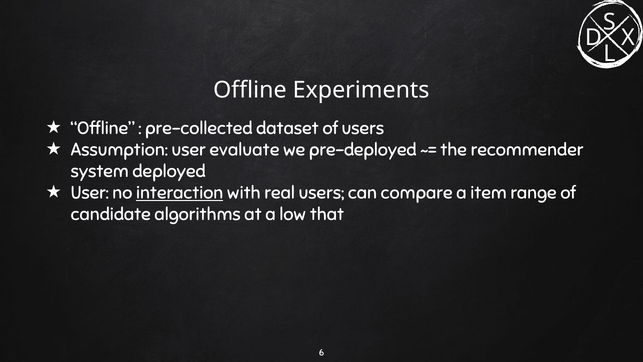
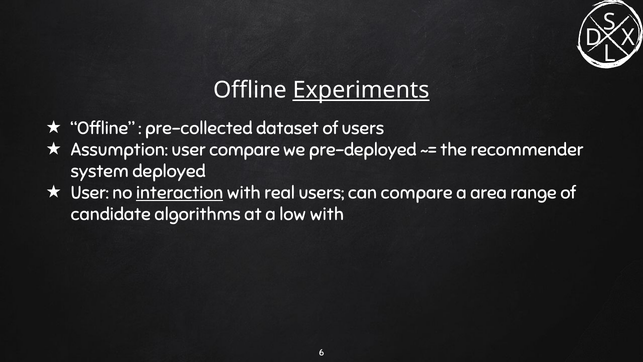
Experiments underline: none -> present
user evaluate: evaluate -> compare
item: item -> area
low that: that -> with
